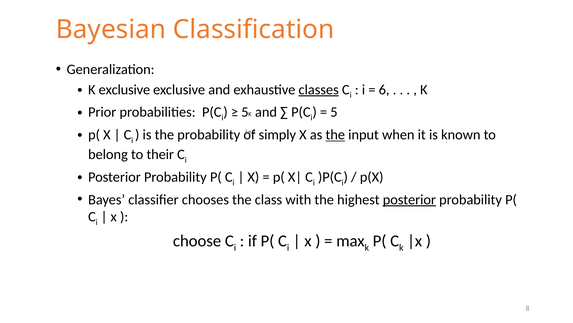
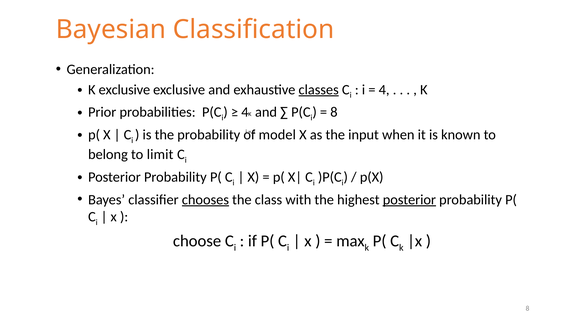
6 at (384, 89): 6 -> 4
5 at (245, 112): 5 -> 4
5 at (334, 112): 5 -> 8
simply: simply -> model
the at (335, 135) underline: present -> none
their: their -> limit
chooses underline: none -> present
